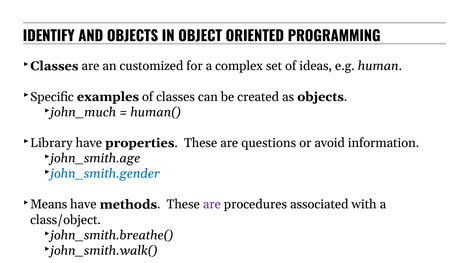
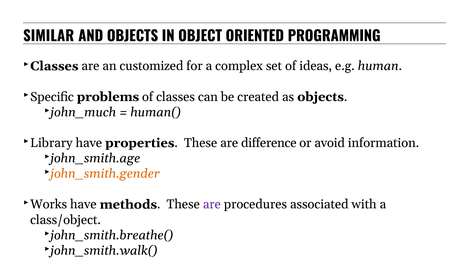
IDENTIFY: IDENTIFY -> SIMILAR
examples: examples -> problems
questions: questions -> difference
john_smith.gender colour: blue -> orange
Means: Means -> Works
